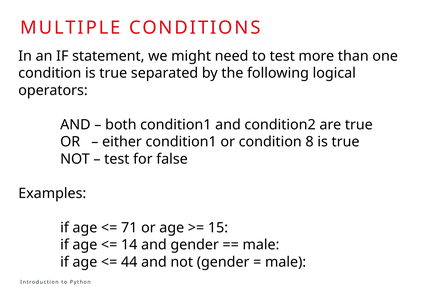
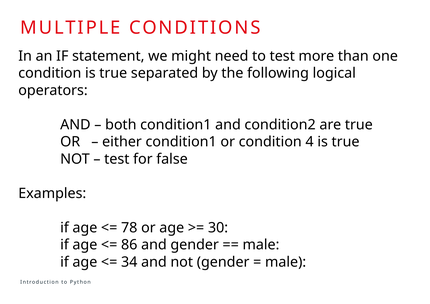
8: 8 -> 4
71: 71 -> 78
15: 15 -> 30
14: 14 -> 86
44: 44 -> 34
